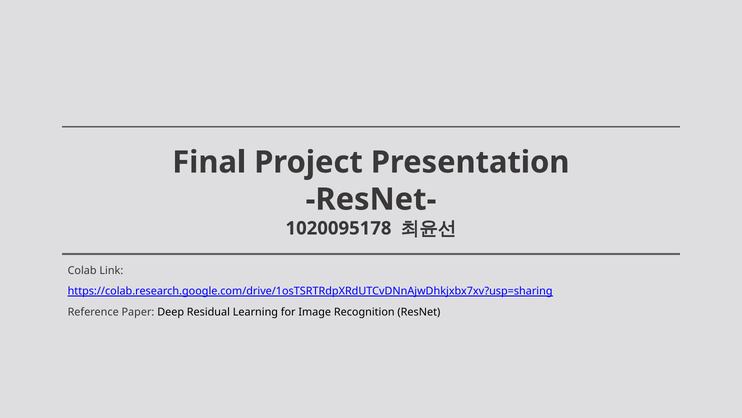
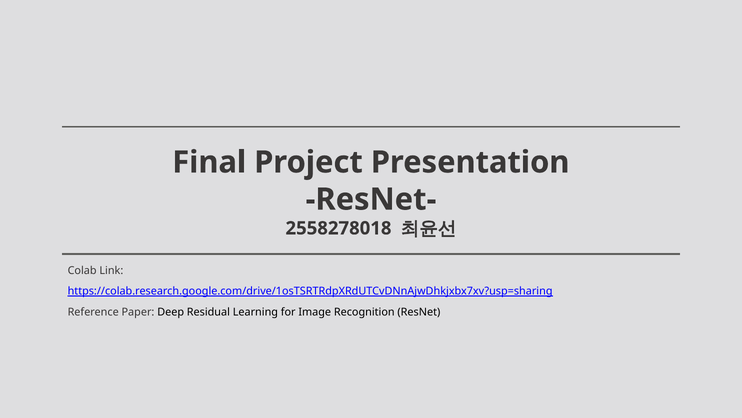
1020095178: 1020095178 -> 2558278018
